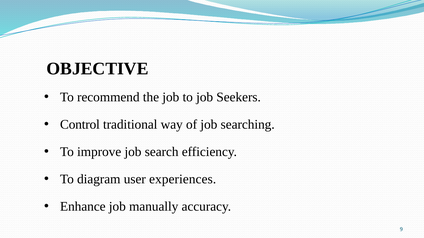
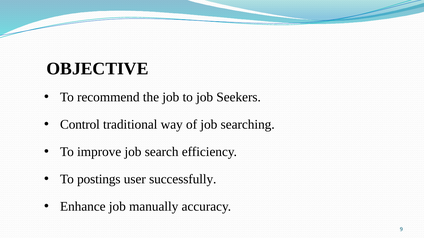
diagram: diagram -> postings
experiences: experiences -> successfully
